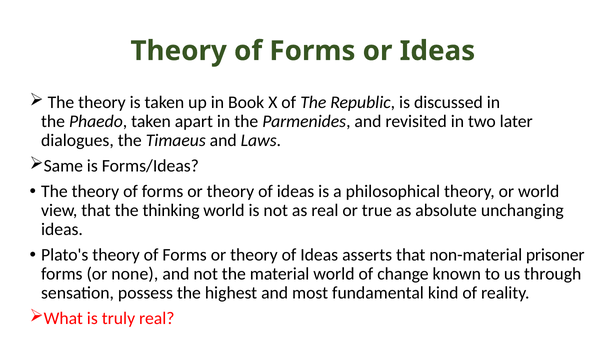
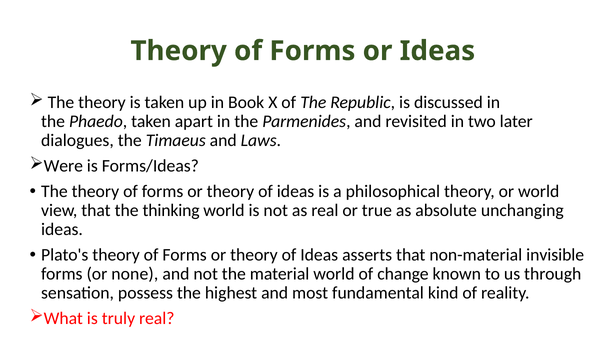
Same: Same -> Were
prisoner: prisoner -> invisible
